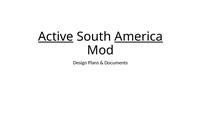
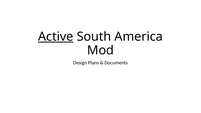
America underline: present -> none
